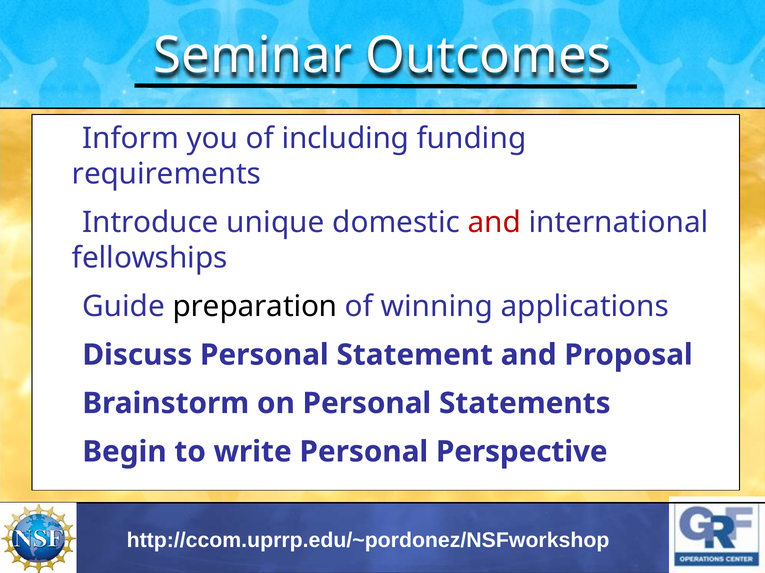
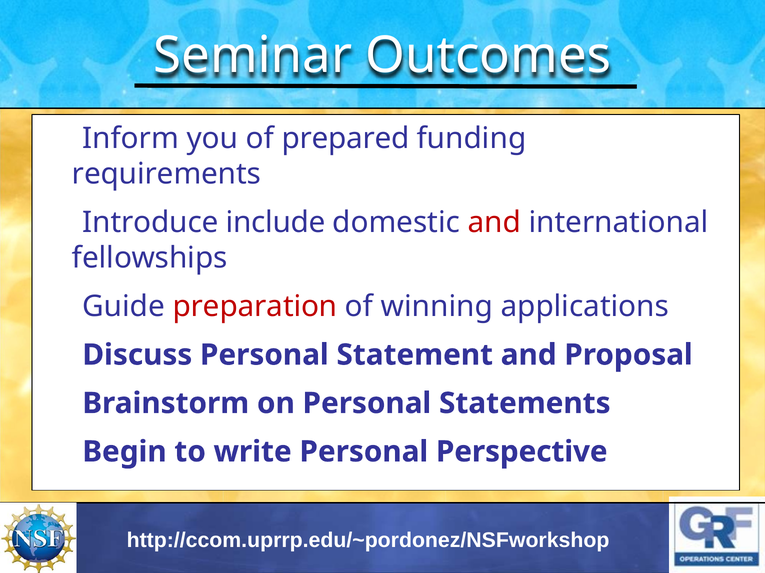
including: including -> prepared
unique: unique -> include
preparation colour: black -> red
